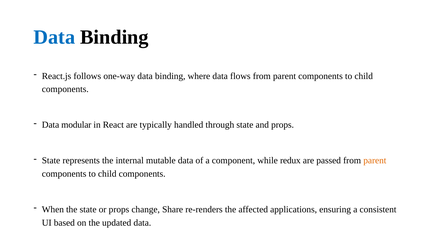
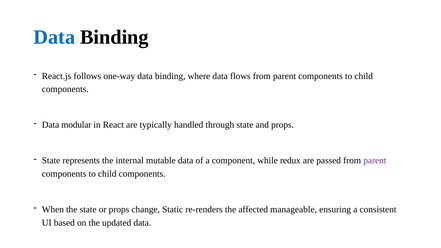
parent at (375, 161) colour: orange -> purple
Share: Share -> Static
applications: applications -> manageable
